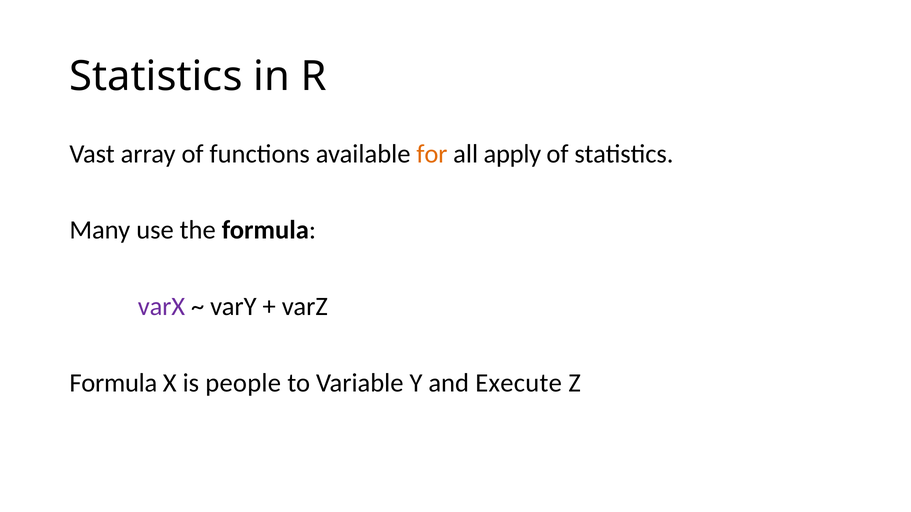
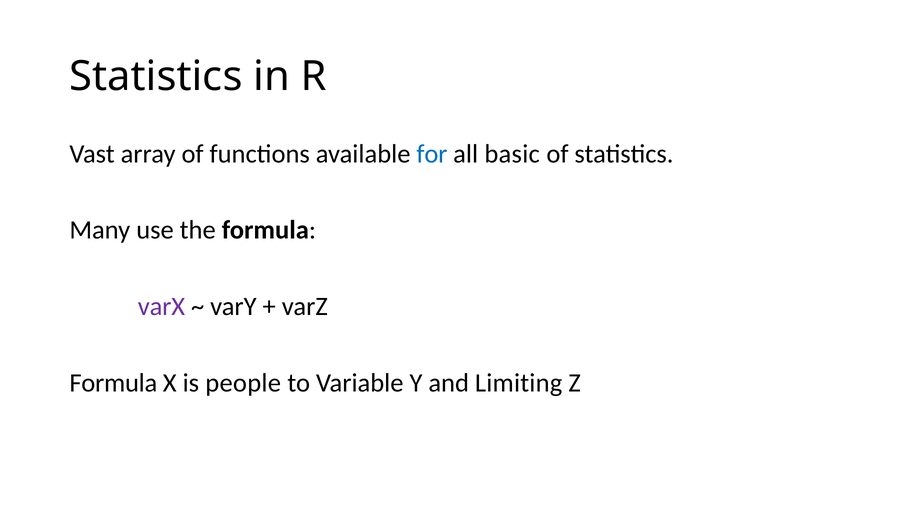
for colour: orange -> blue
apply: apply -> basic
Execute: Execute -> Limiting
